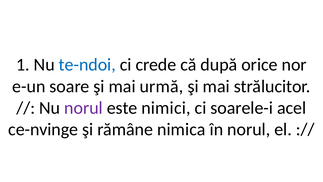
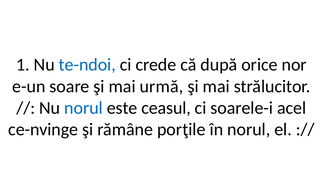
norul at (83, 108) colour: purple -> blue
nimici: nimici -> ceasul
nimica: nimica -> porţile
